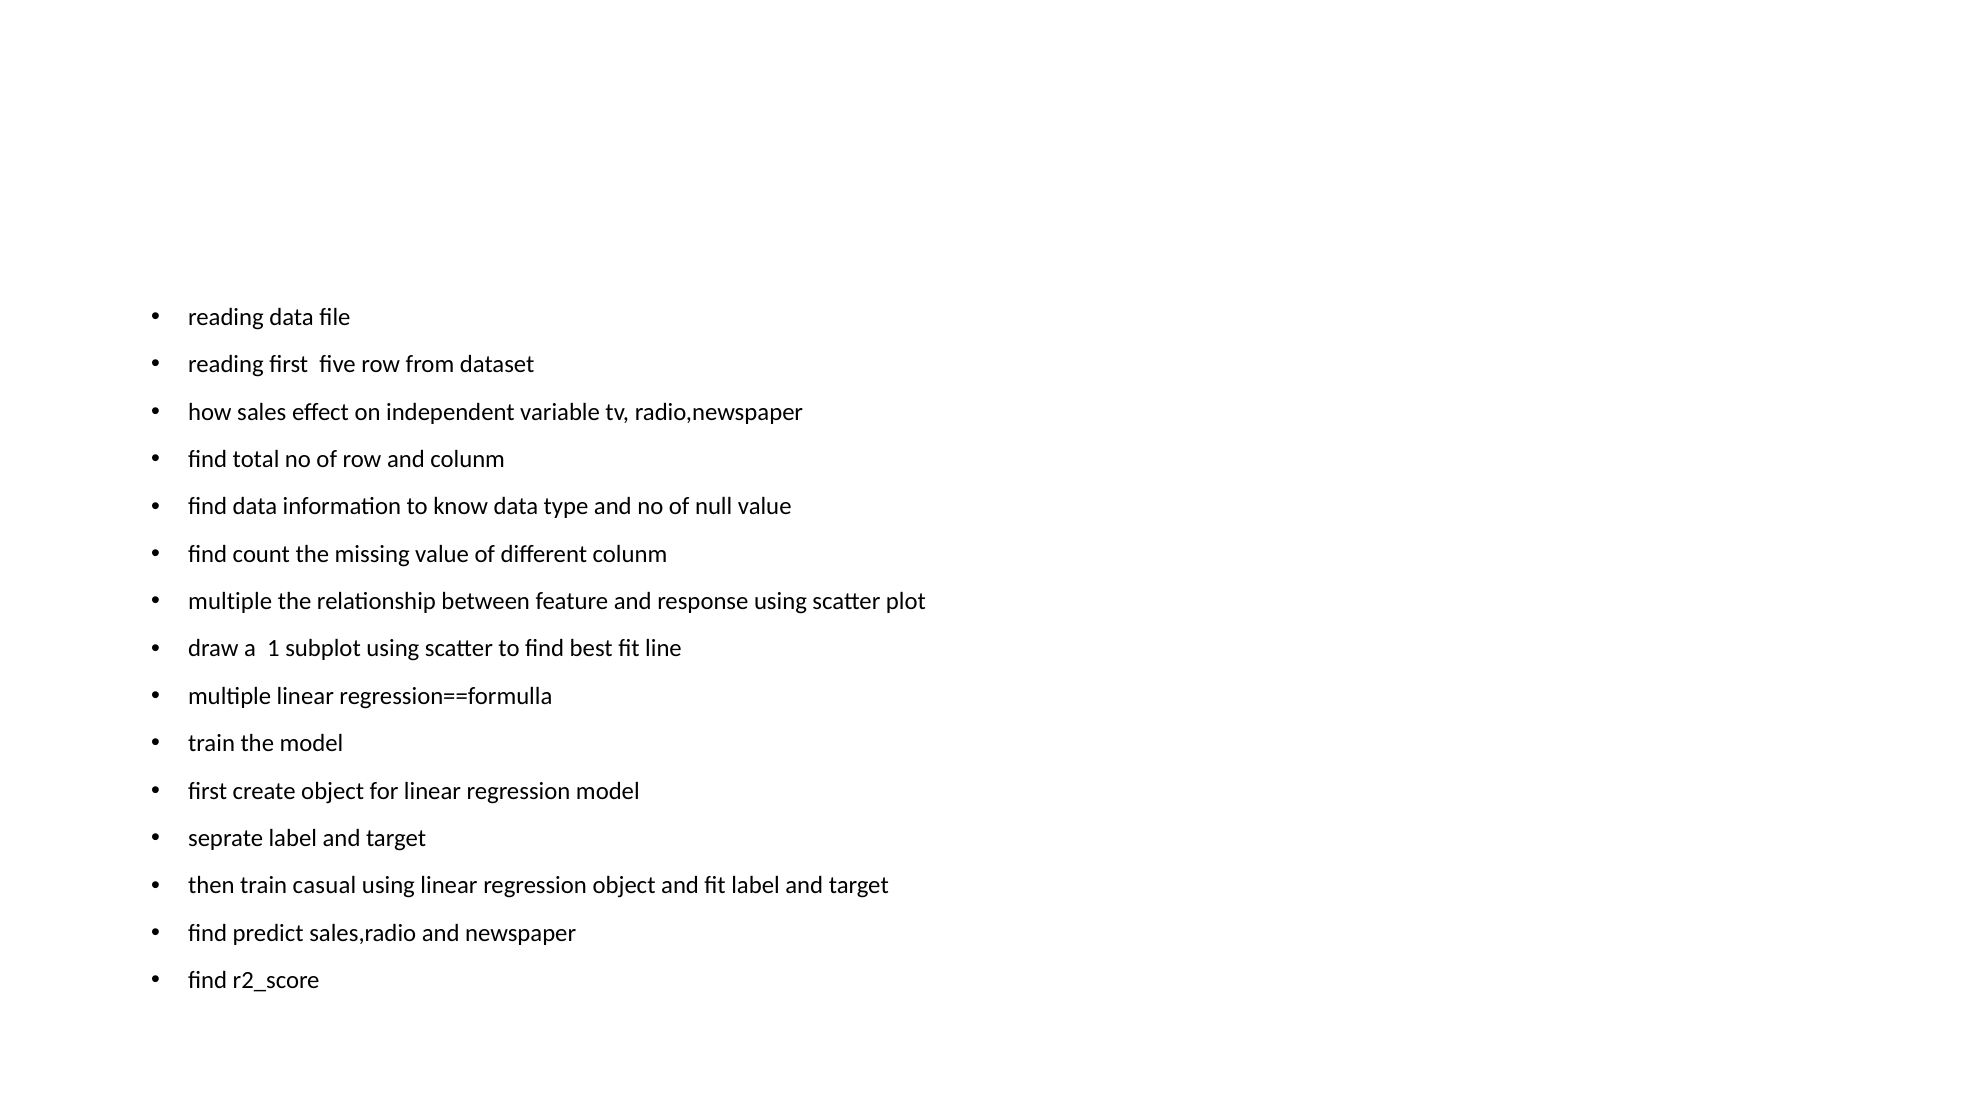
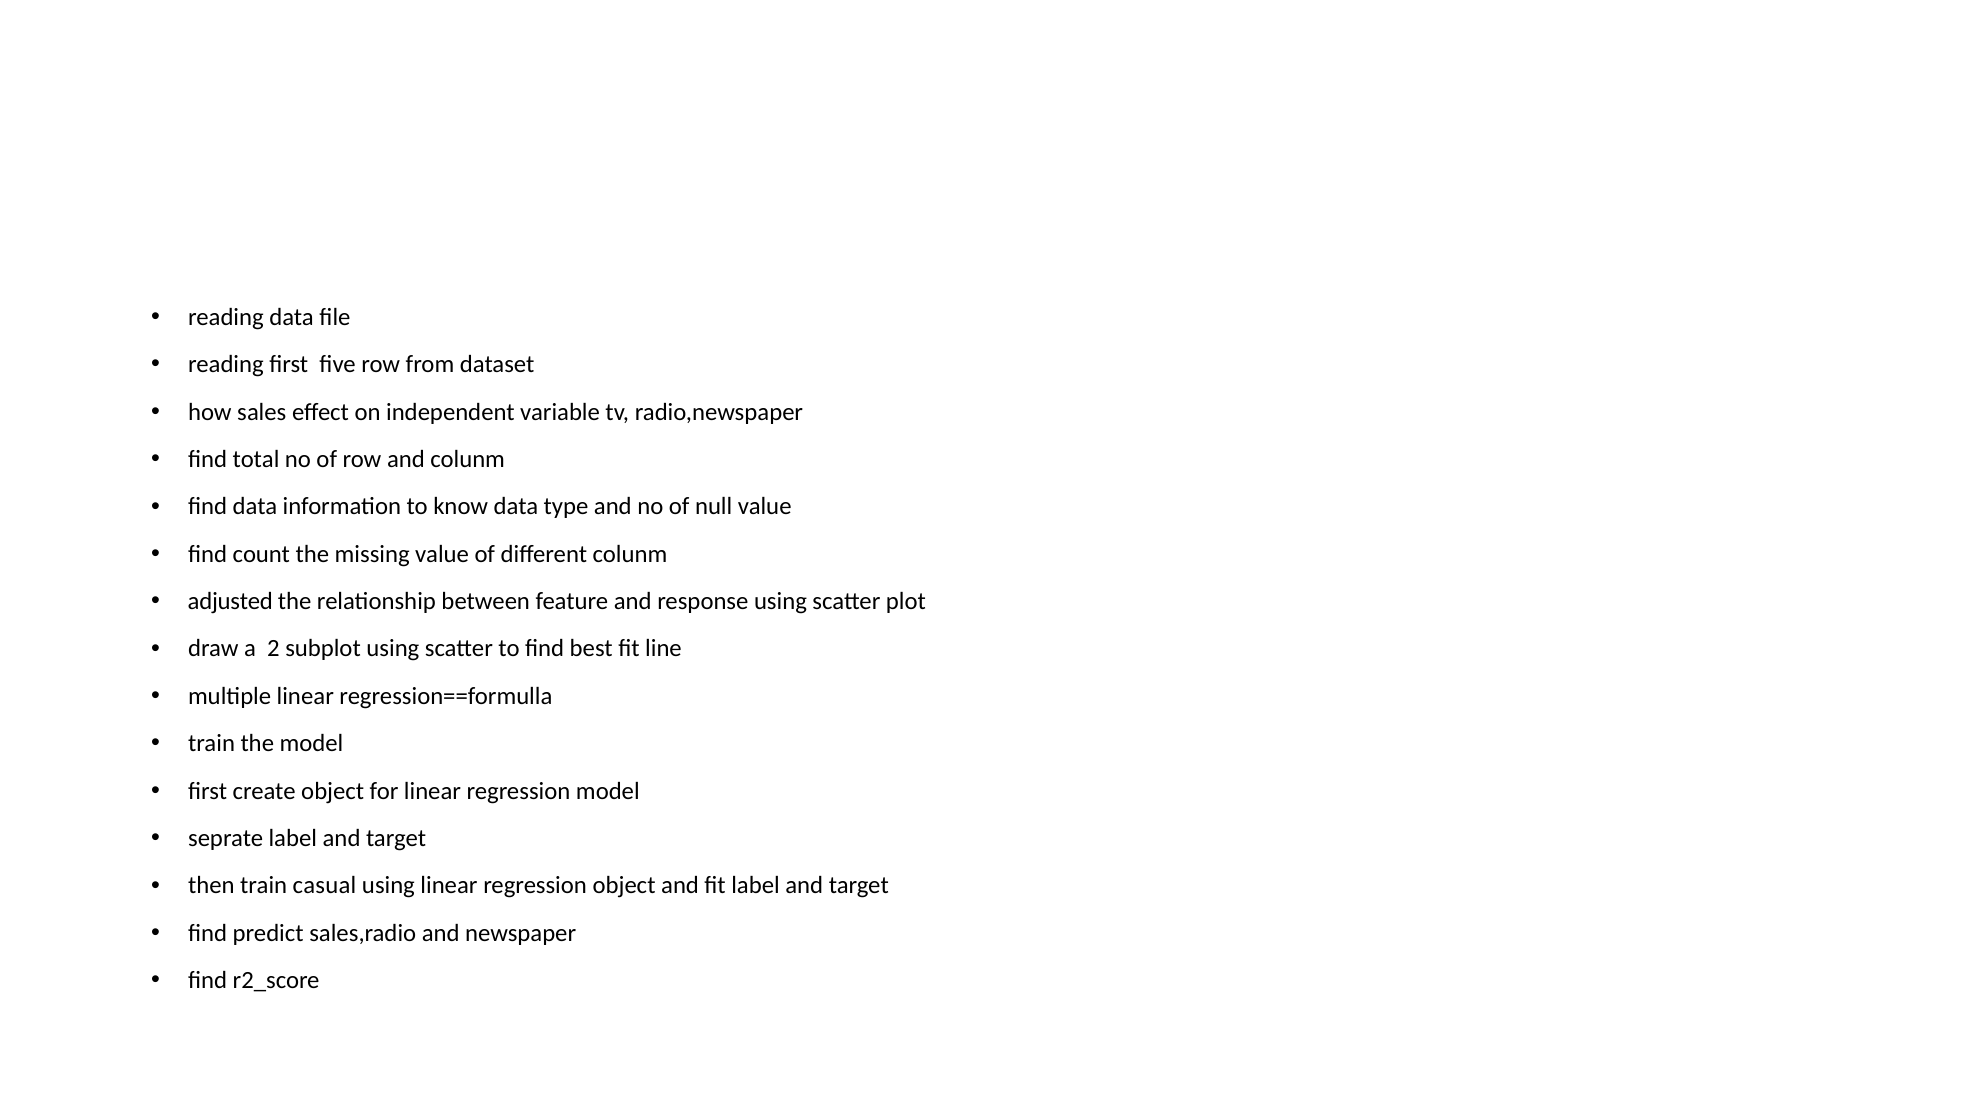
multiple at (230, 602): multiple -> adjusted
1: 1 -> 2
